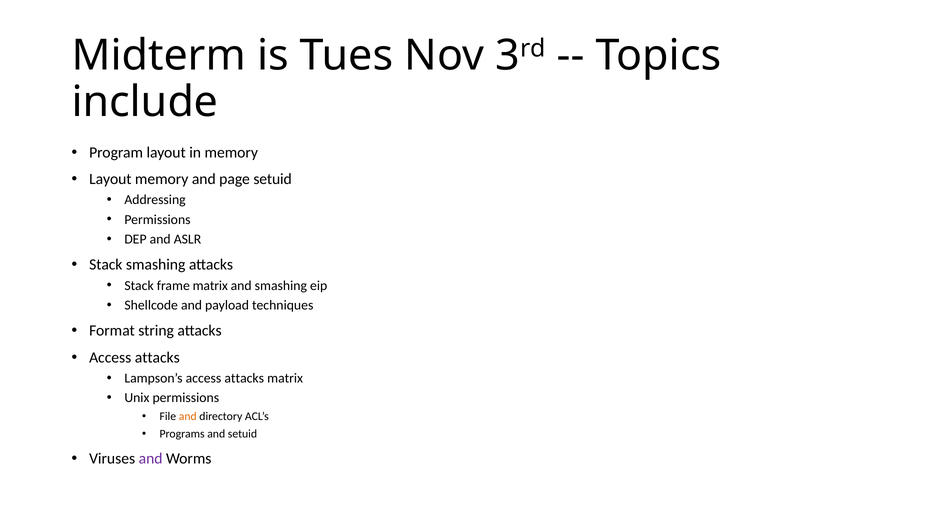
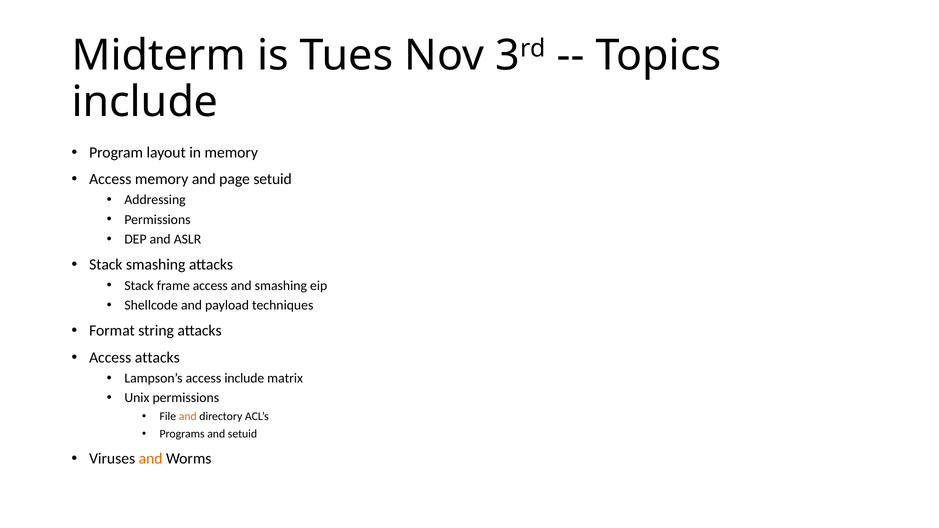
Layout at (110, 179): Layout -> Access
frame matrix: matrix -> access
Lampson’s access attacks: attacks -> include
and at (151, 459) colour: purple -> orange
